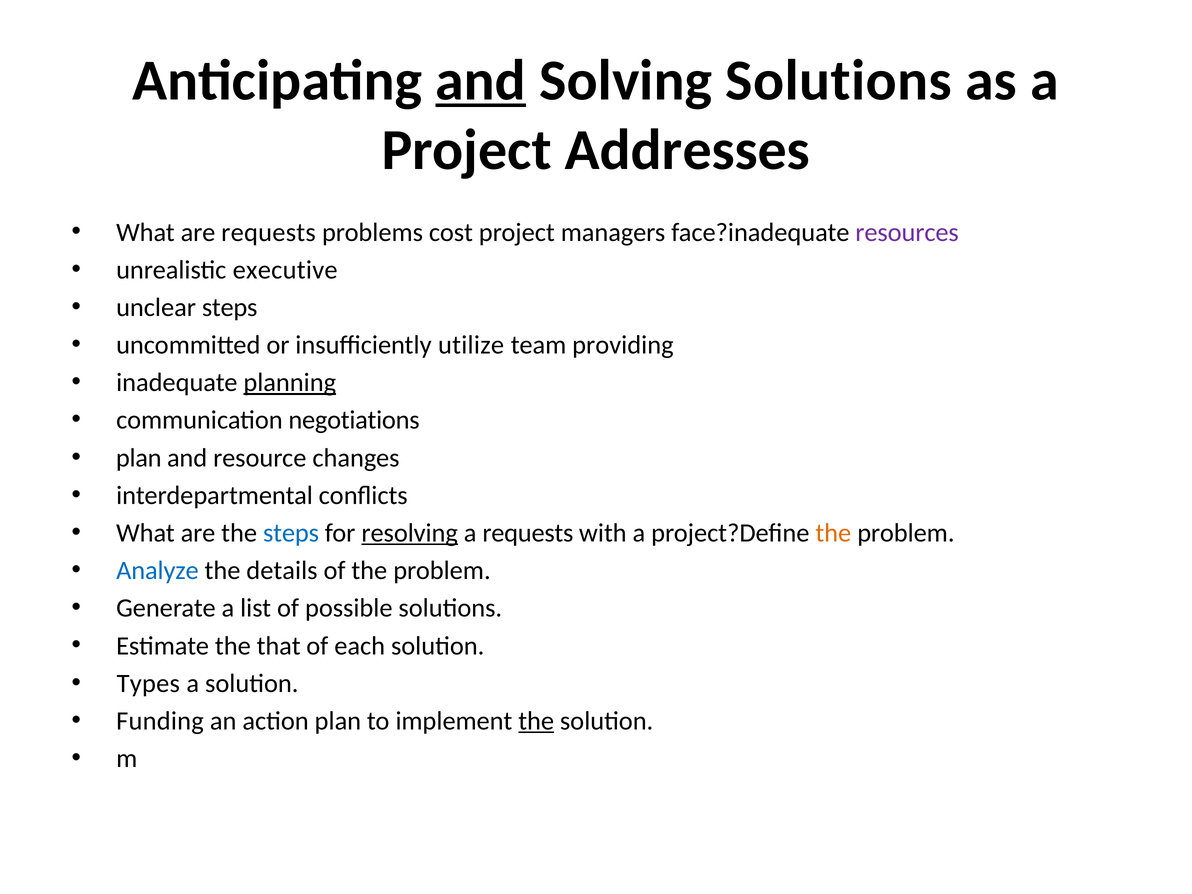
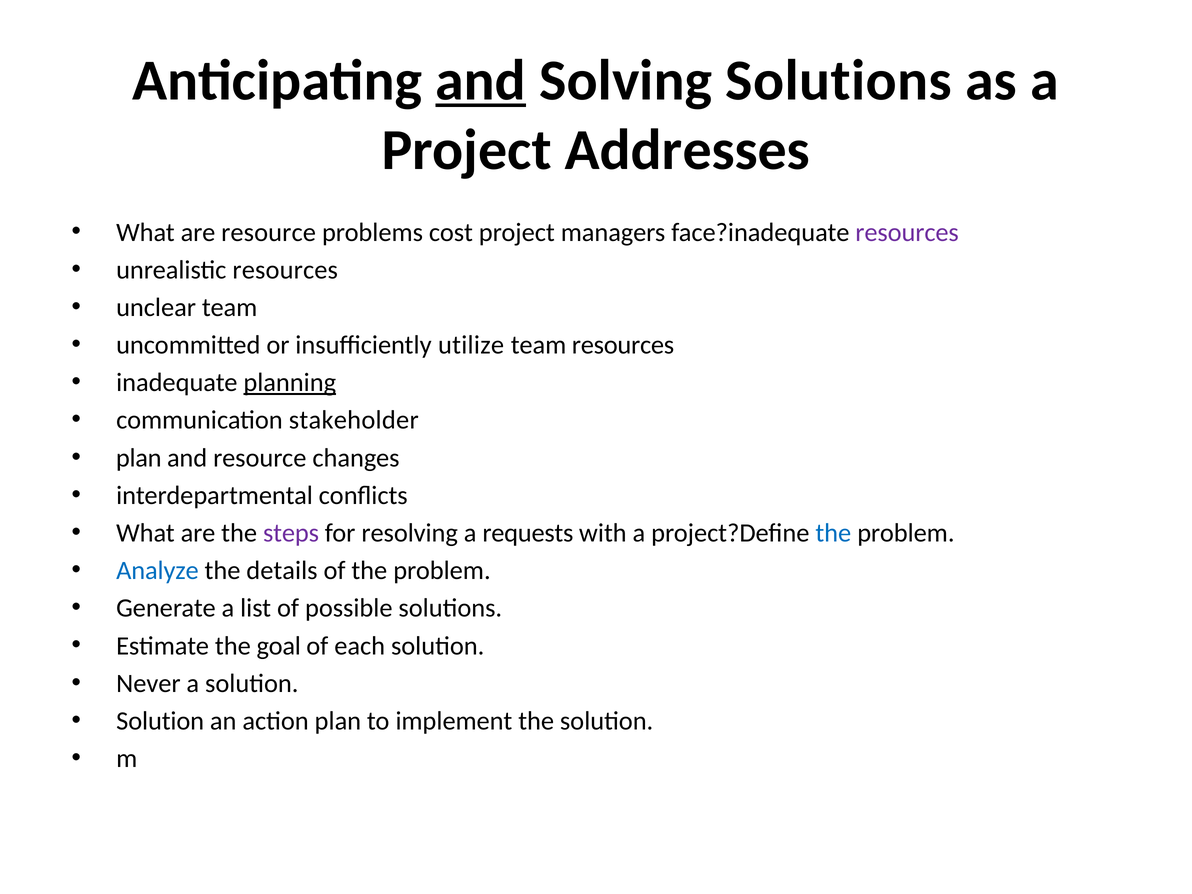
are requests: requests -> resource
unrealistic executive: executive -> resources
unclear steps: steps -> team
team providing: providing -> resources
negotiations: negotiations -> stakeholder
steps at (291, 533) colour: blue -> purple
resolving underline: present -> none
the at (833, 533) colour: orange -> blue
that: that -> goal
Types: Types -> Never
Funding at (160, 721): Funding -> Solution
the at (536, 721) underline: present -> none
